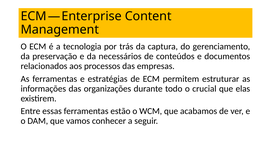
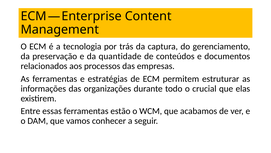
necessários: necessários -> quantidade
